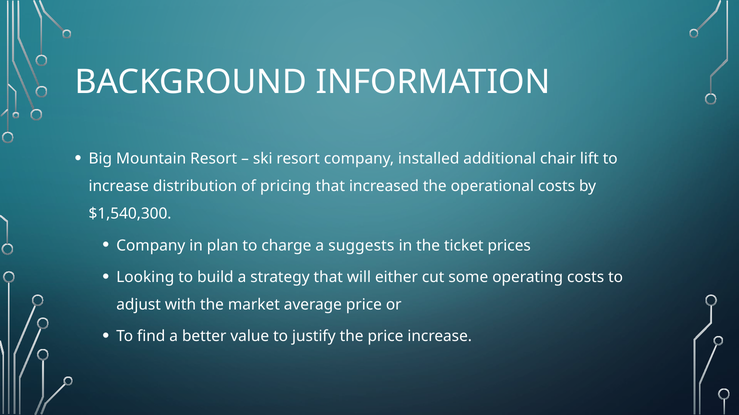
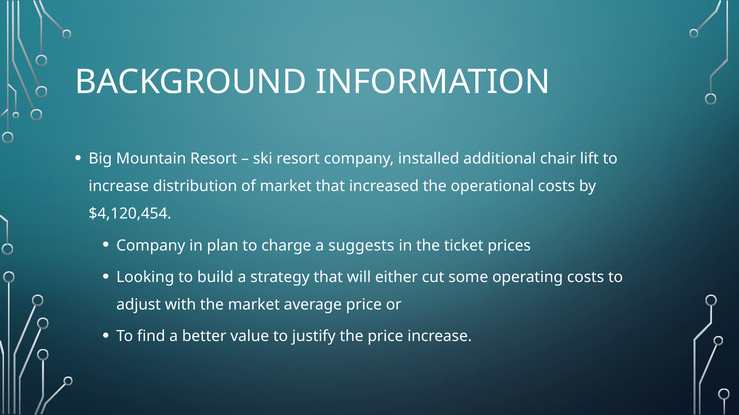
of pricing: pricing -> market
$1,540,300: $1,540,300 -> $4,120,454
